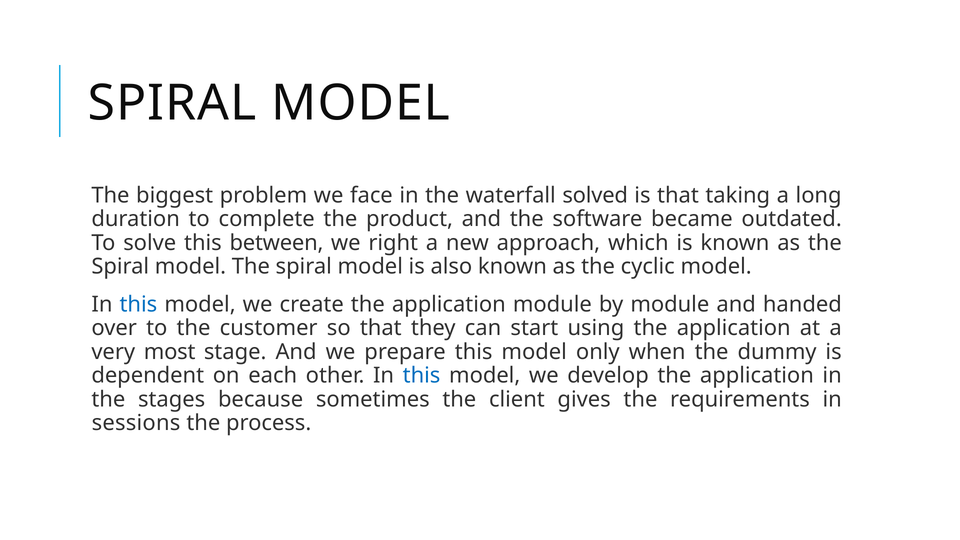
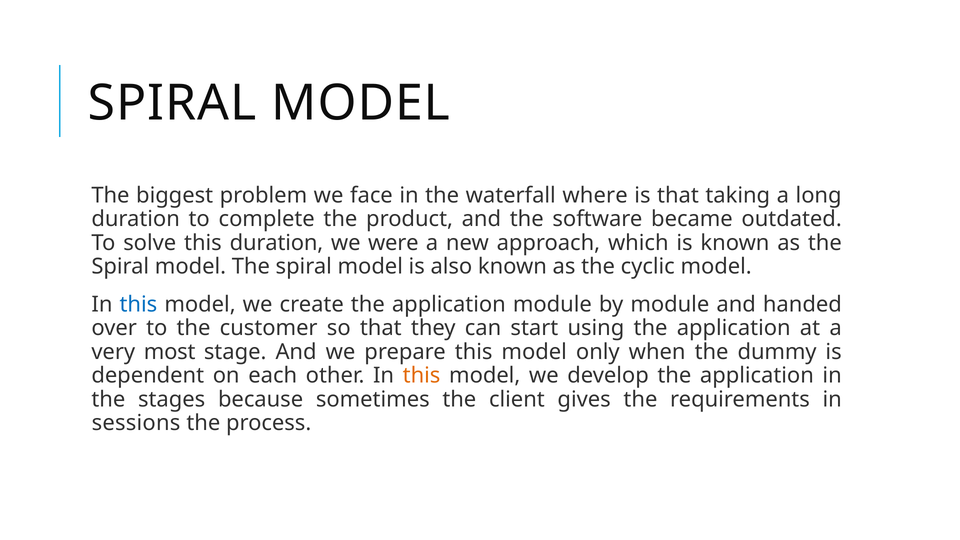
solved: solved -> where
this between: between -> duration
right: right -> were
this at (422, 376) colour: blue -> orange
